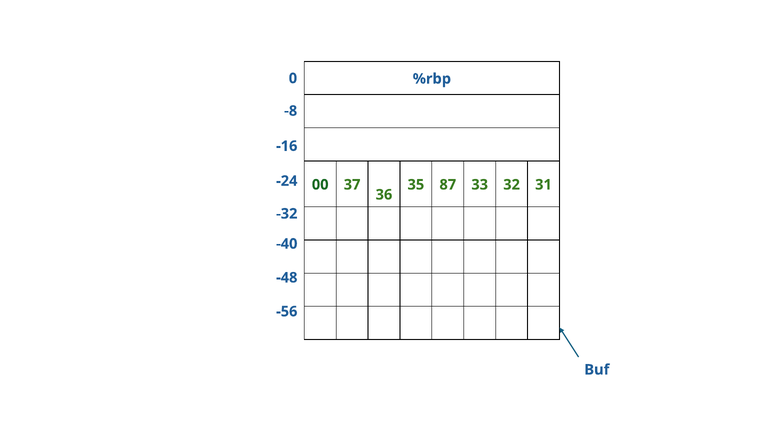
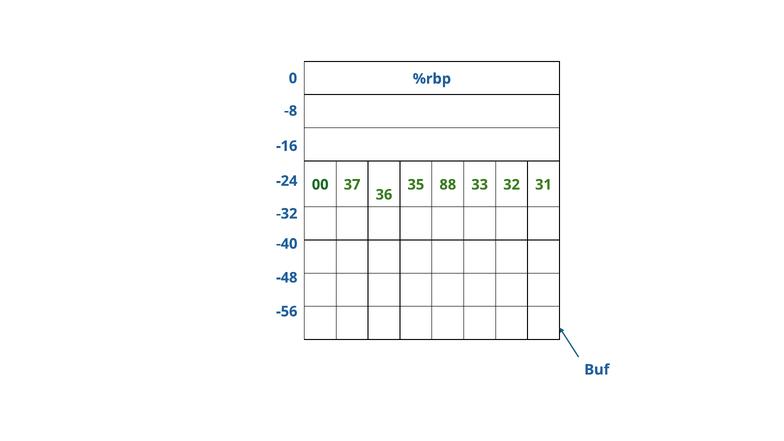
87: 87 -> 88
